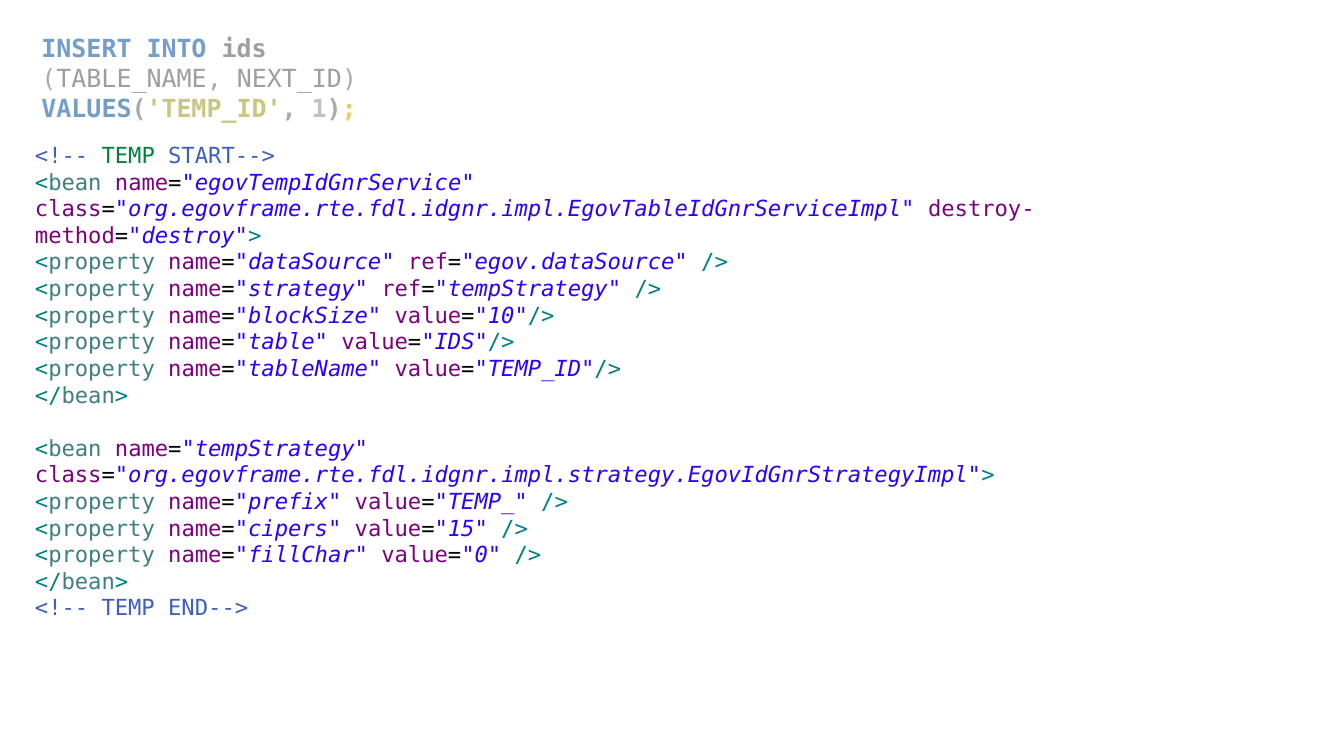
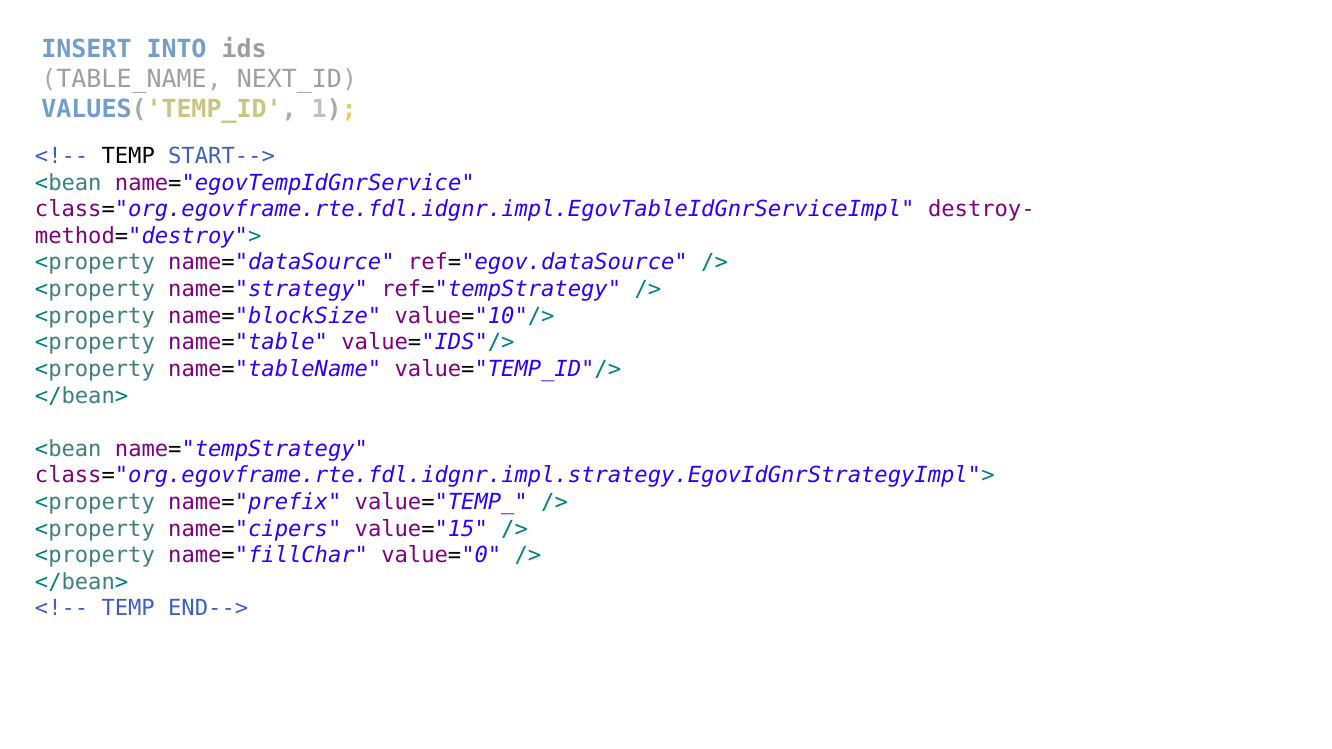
TEMP at (128, 156) colour: green -> black
